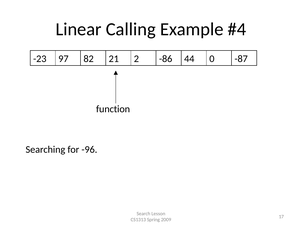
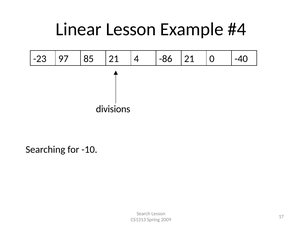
Linear Calling: Calling -> Lesson
82: 82 -> 85
2: 2 -> 4
-86 44: 44 -> 21
-87: -87 -> -40
function: function -> divisions
-96: -96 -> -10
